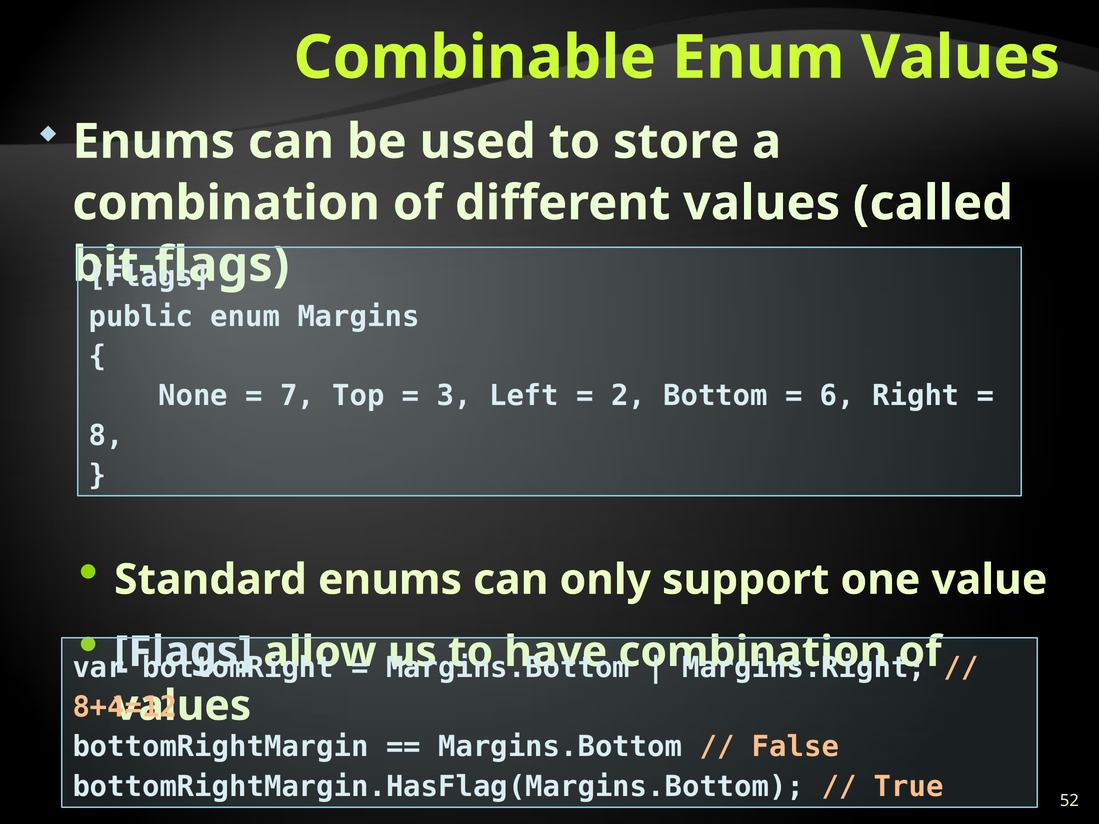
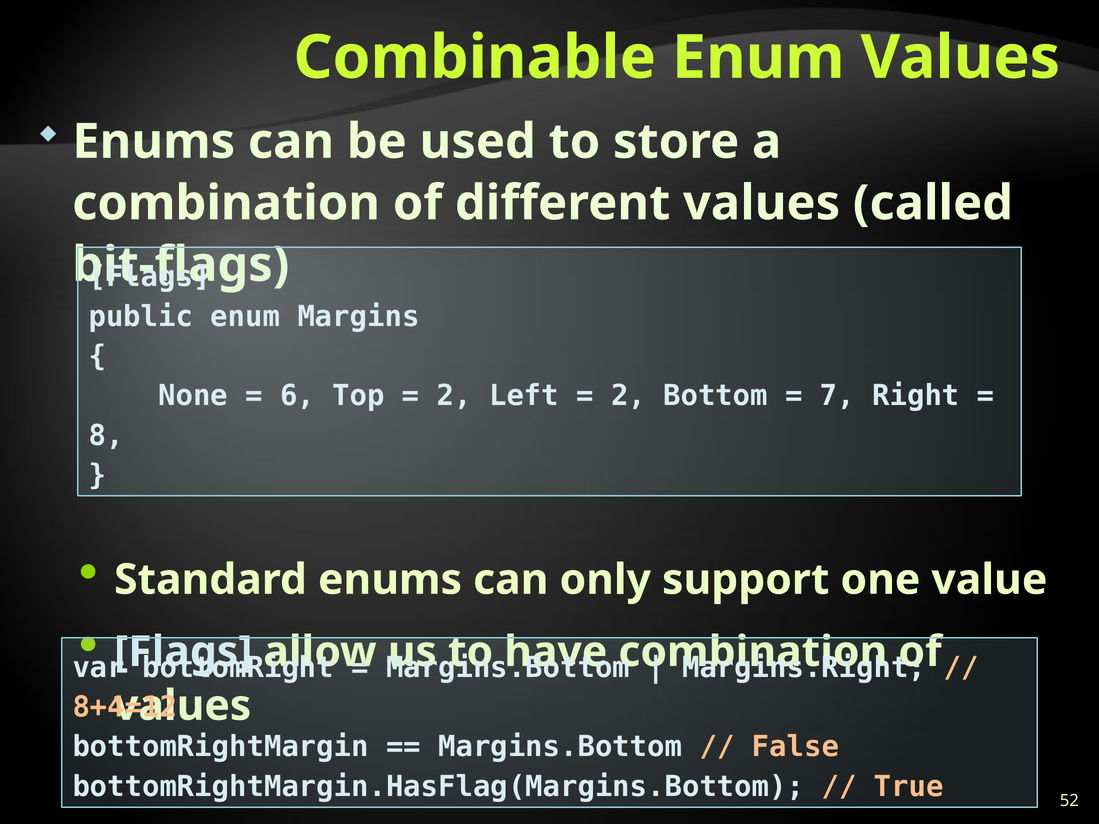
7: 7 -> 6
3 at (454, 396): 3 -> 2
6: 6 -> 7
